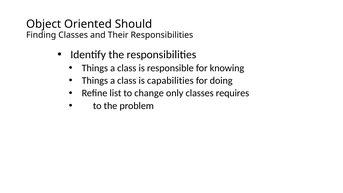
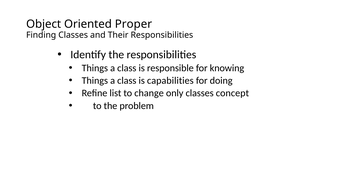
Should: Should -> Proper
requires: requires -> concept
